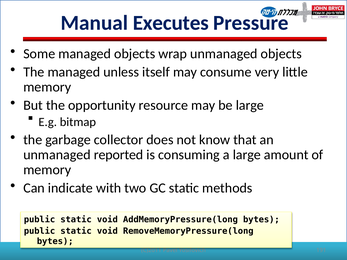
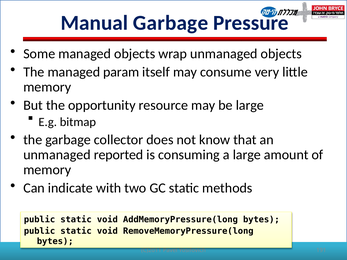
Manual Executes: Executes -> Garbage
unless: unless -> param
